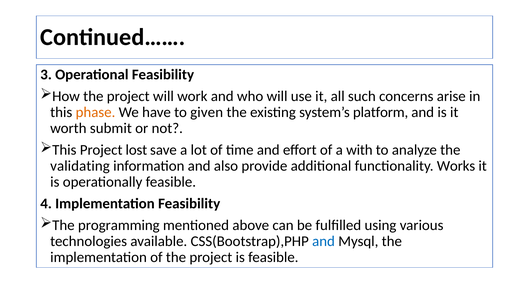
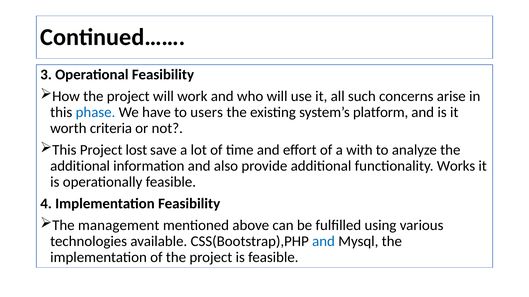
phase colour: orange -> blue
given: given -> users
submit: submit -> criteria
validating at (80, 166): validating -> additional
programming: programming -> management
